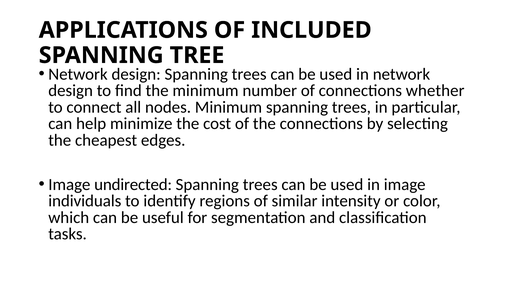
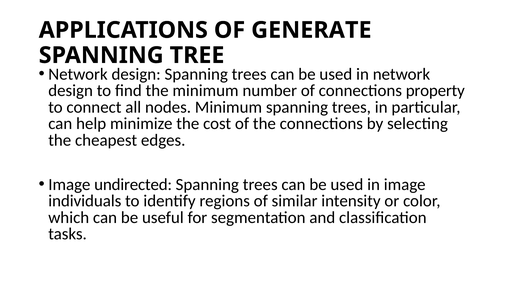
INCLUDED: INCLUDED -> GENERATE
whether: whether -> property
